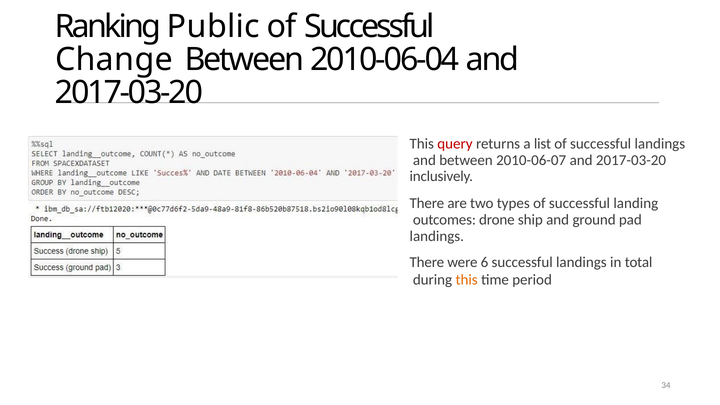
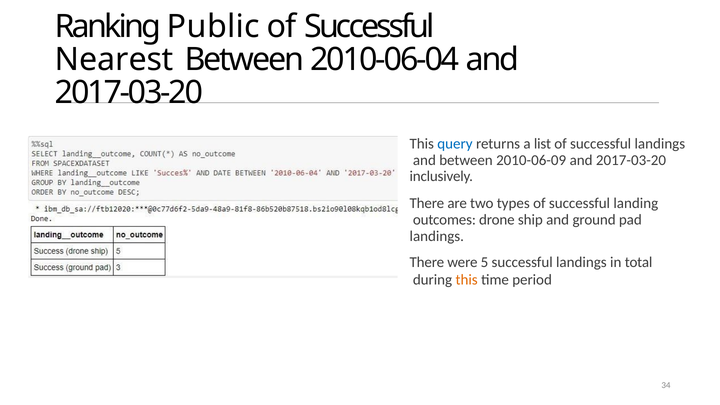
Change: Change -> Nearest
query colour: red -> blue
2010-06-07: 2010-06-07 -> 2010-06-09
6: 6 -> 5
